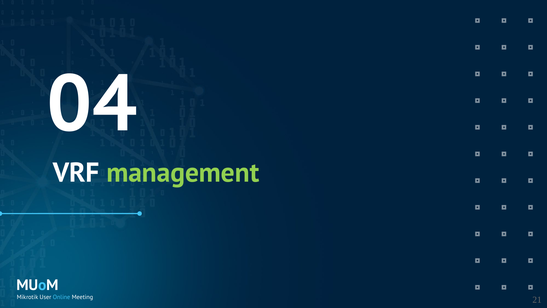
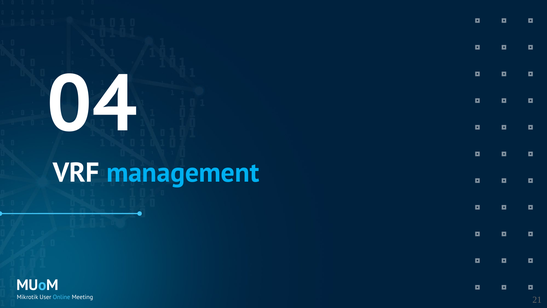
management colour: light green -> light blue
